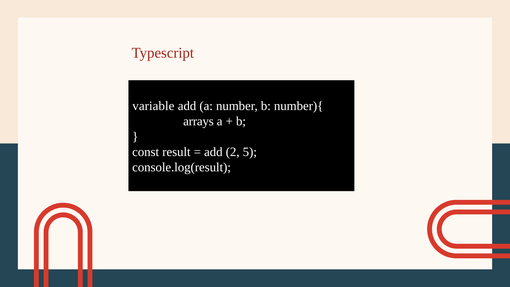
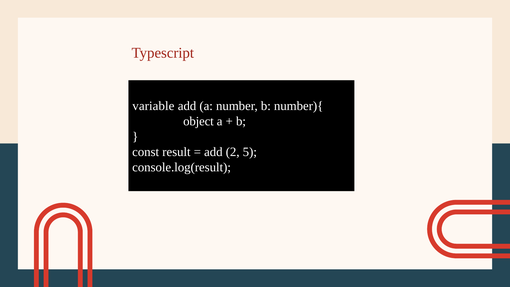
arrays: arrays -> object
